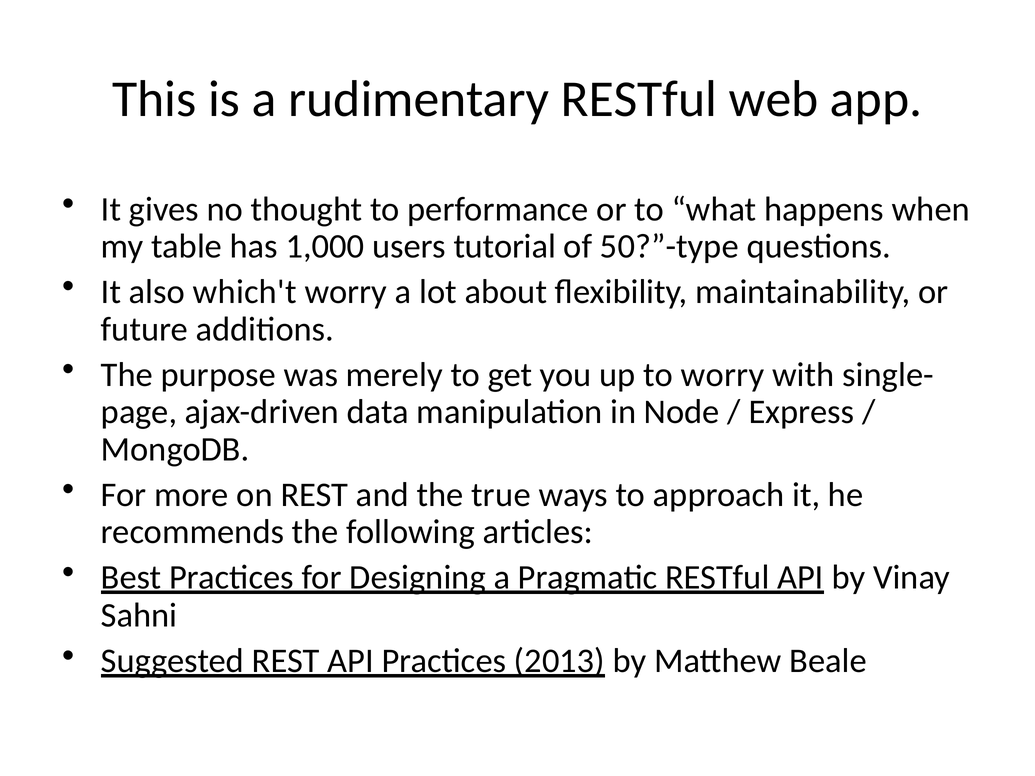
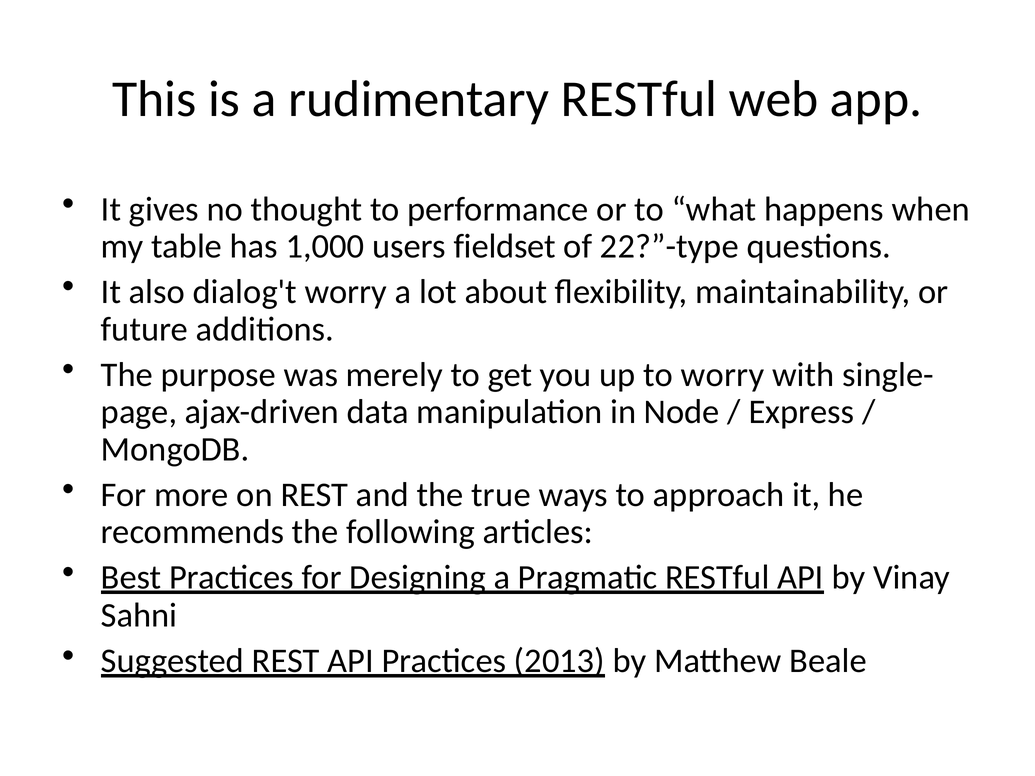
tutorial: tutorial -> fieldset
50?”-type: 50?”-type -> 22?”-type
which't: which't -> dialog't
